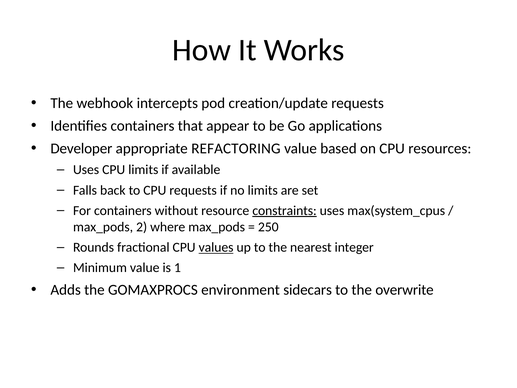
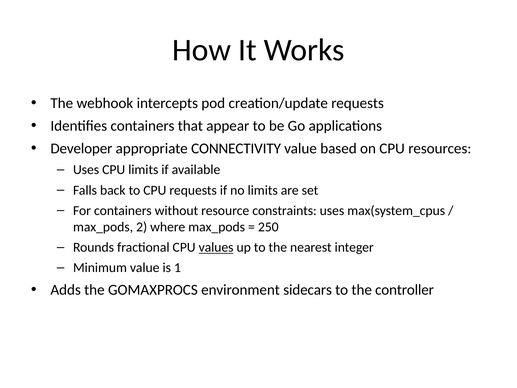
REFACTORING: REFACTORING -> CONNECTIVITY
constraints underline: present -> none
overwrite: overwrite -> controller
